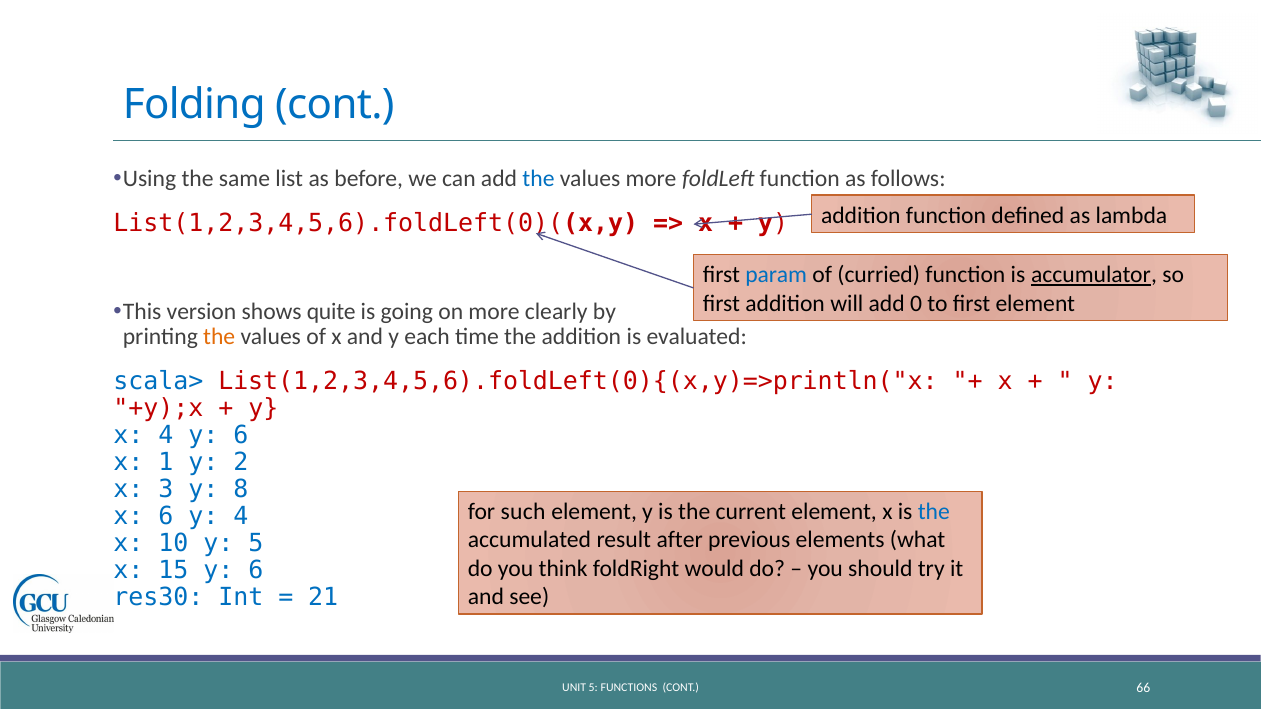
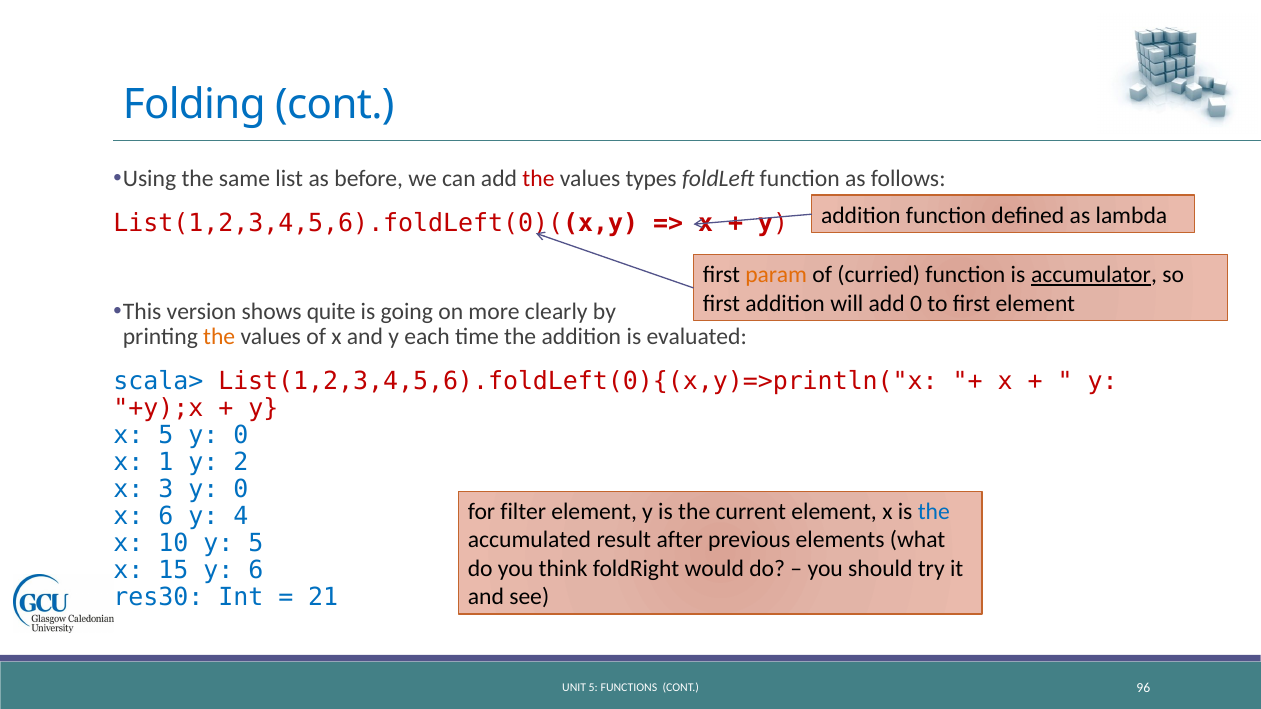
the at (539, 178) colour: blue -> red
values more: more -> types
param colour: blue -> orange
x 4: 4 -> 5
6 at (241, 436): 6 -> 0
3 y 8: 8 -> 0
such: such -> filter
66: 66 -> 96
